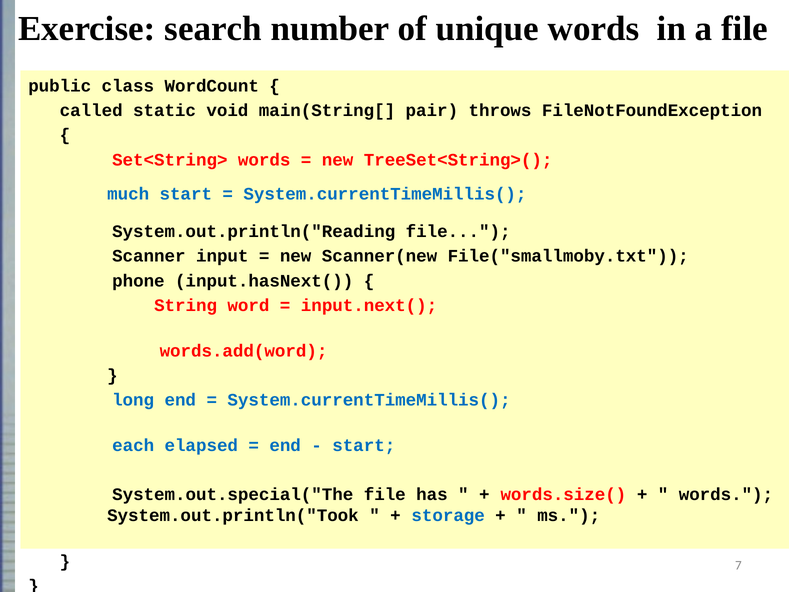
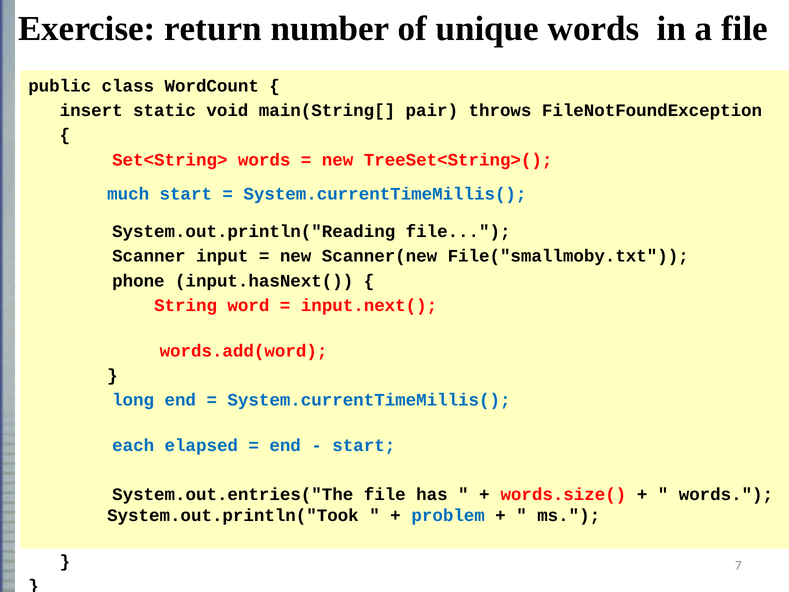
search: search -> return
called: called -> insert
System.out.special("The: System.out.special("The -> System.out.entries("The
storage: storage -> problem
